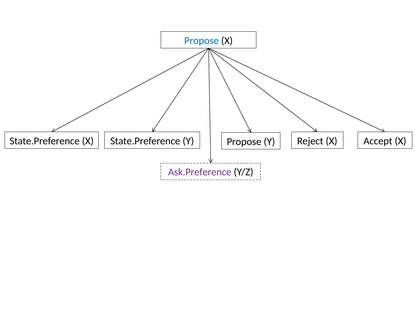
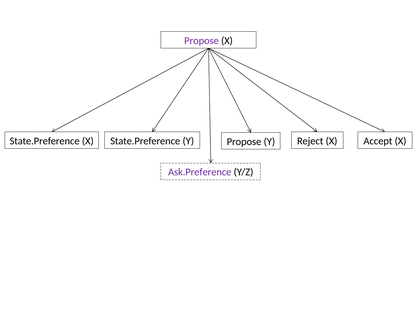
Propose at (202, 41) colour: blue -> purple
